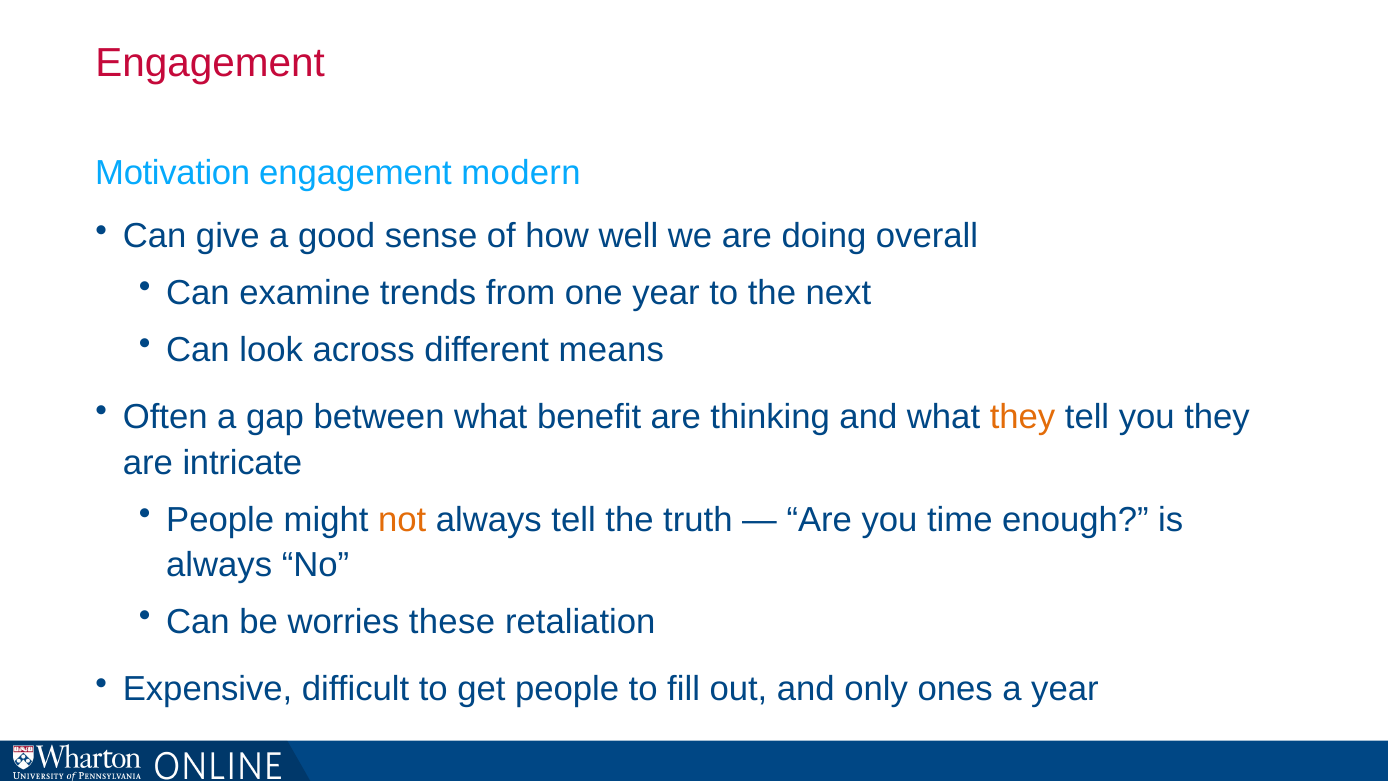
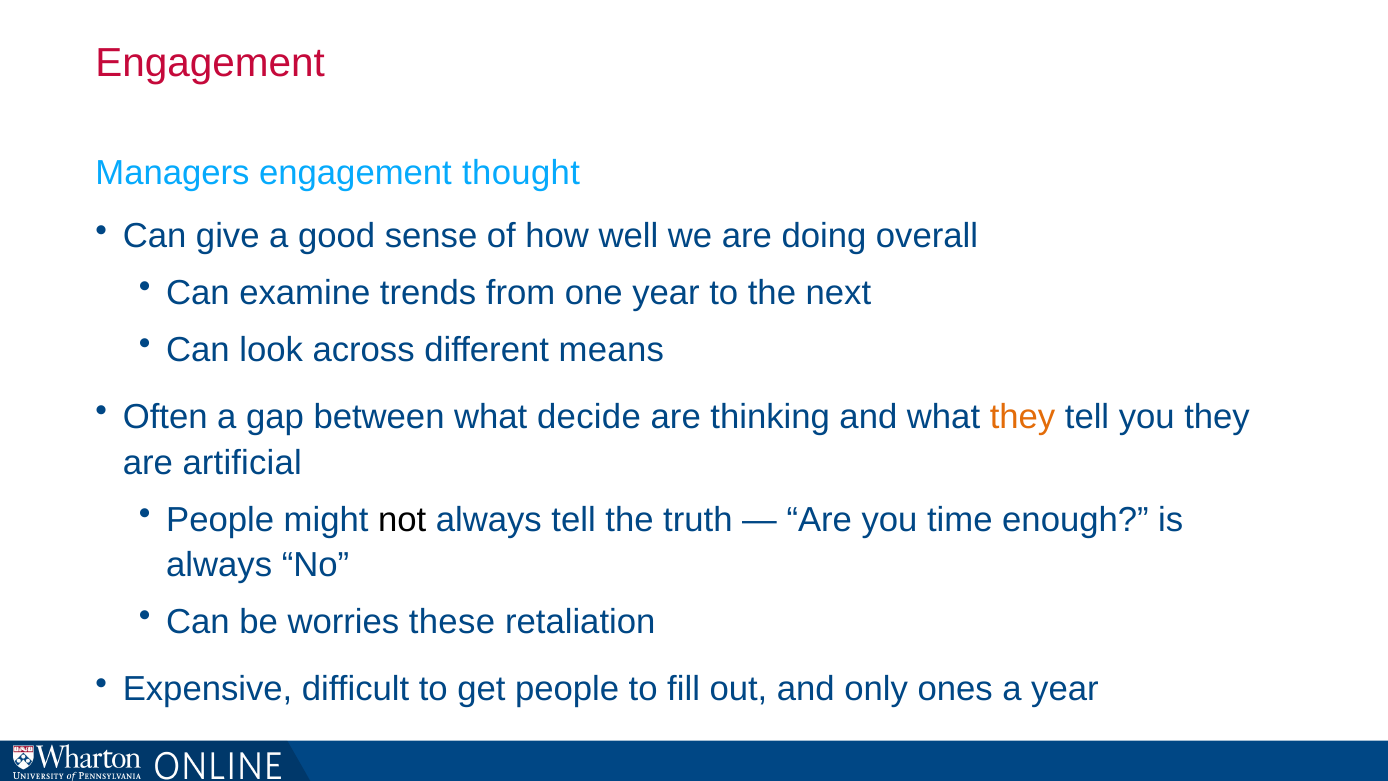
Motivation: Motivation -> Managers
modern: modern -> thought
benefit: benefit -> decide
intricate: intricate -> artificial
not colour: orange -> black
